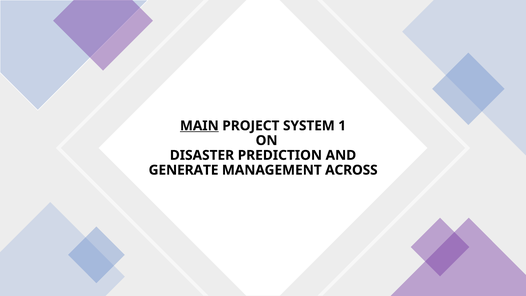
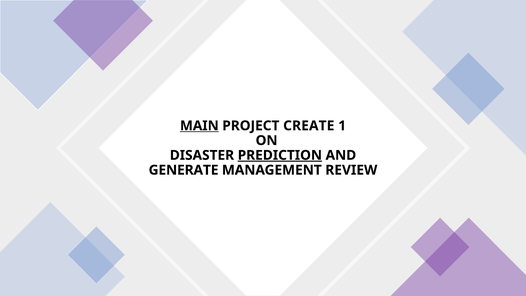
SYSTEM: SYSTEM -> CREATE
PREDICTION underline: none -> present
ACROSS: ACROSS -> REVIEW
